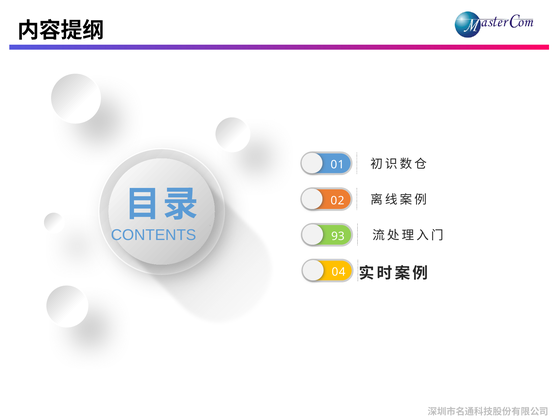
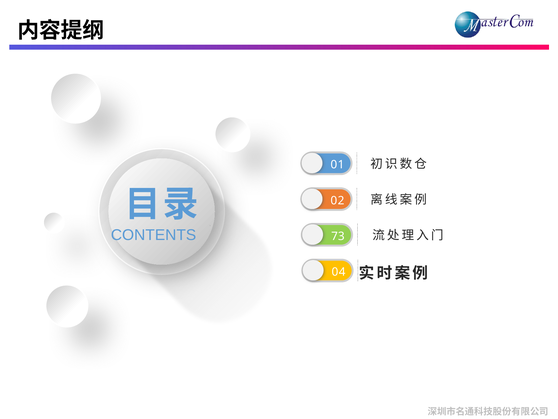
93: 93 -> 73
